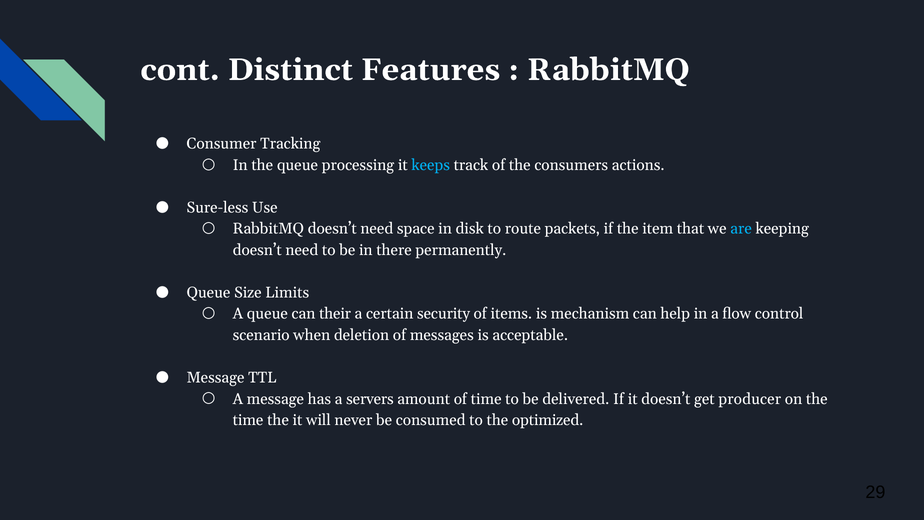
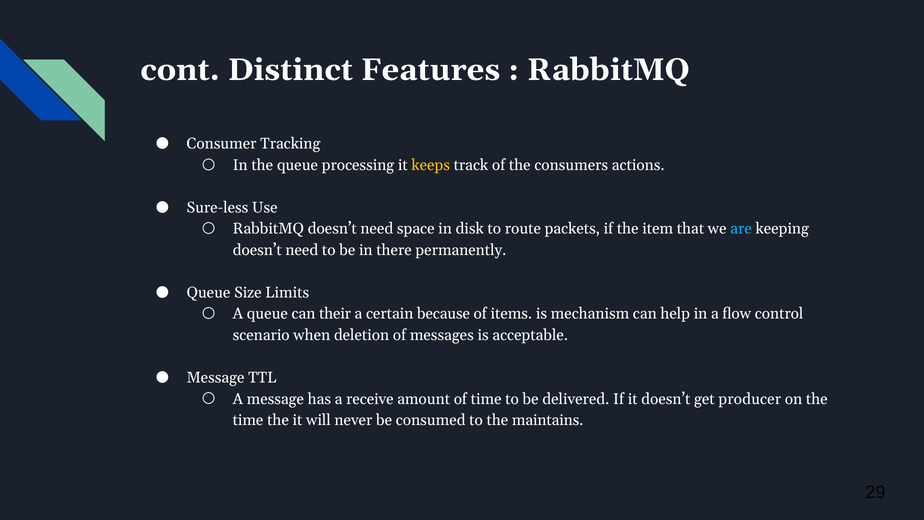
keeps colour: light blue -> yellow
security: security -> because
servers: servers -> receive
optimized: optimized -> maintains
